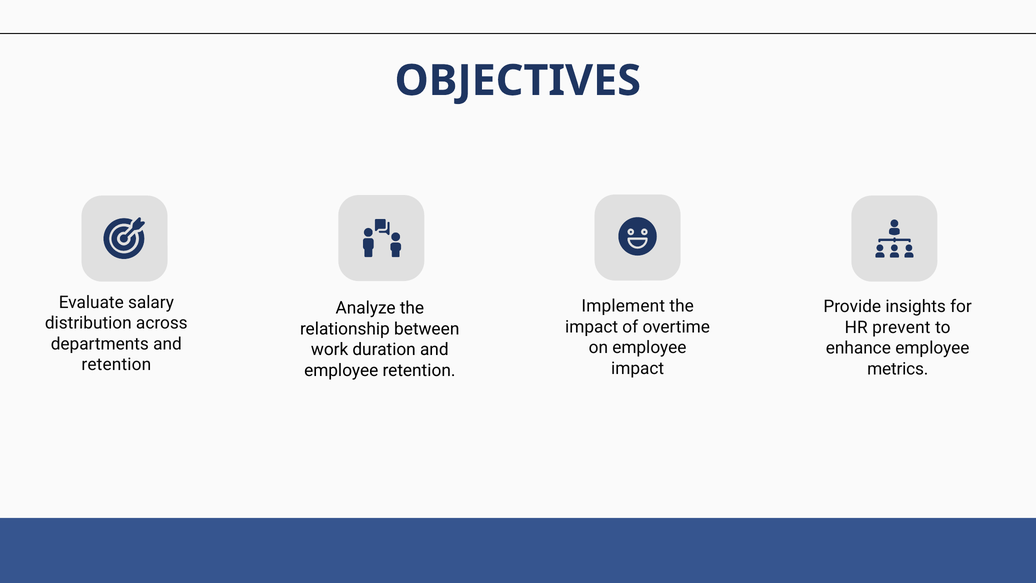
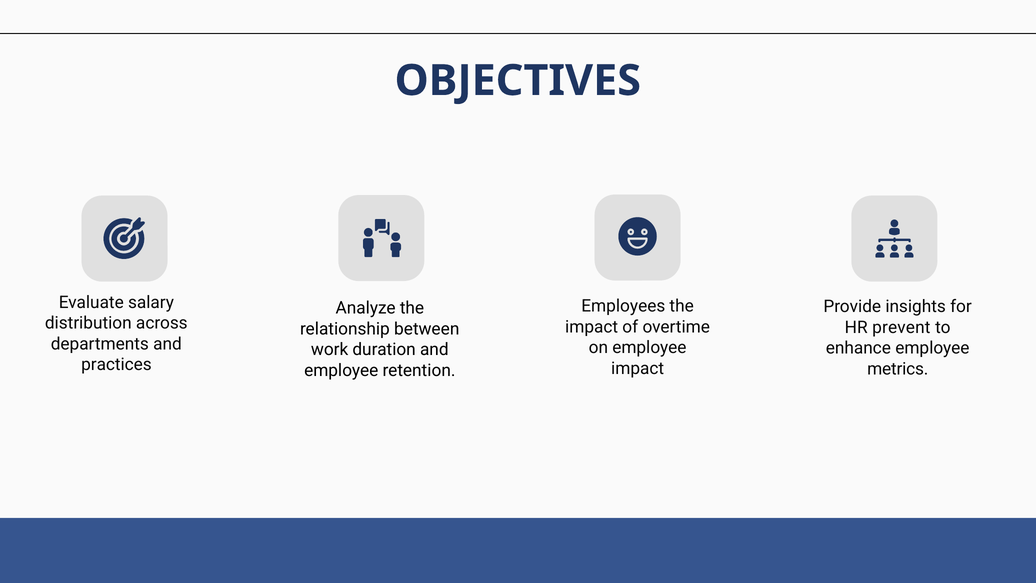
Implement: Implement -> Employees
retention at (116, 364): retention -> practices
